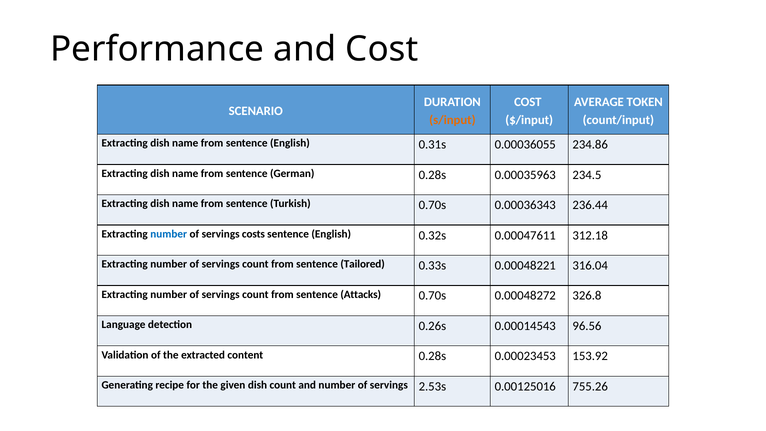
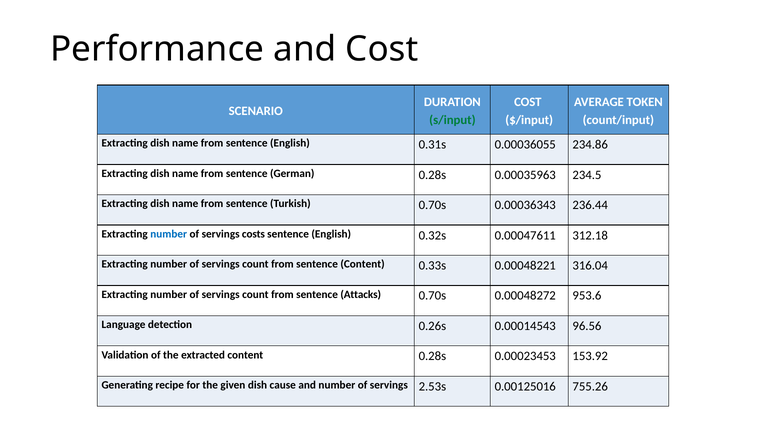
s/input colour: orange -> green
sentence Tailored: Tailored -> Content
326.8: 326.8 -> 953.6
dish count: count -> cause
